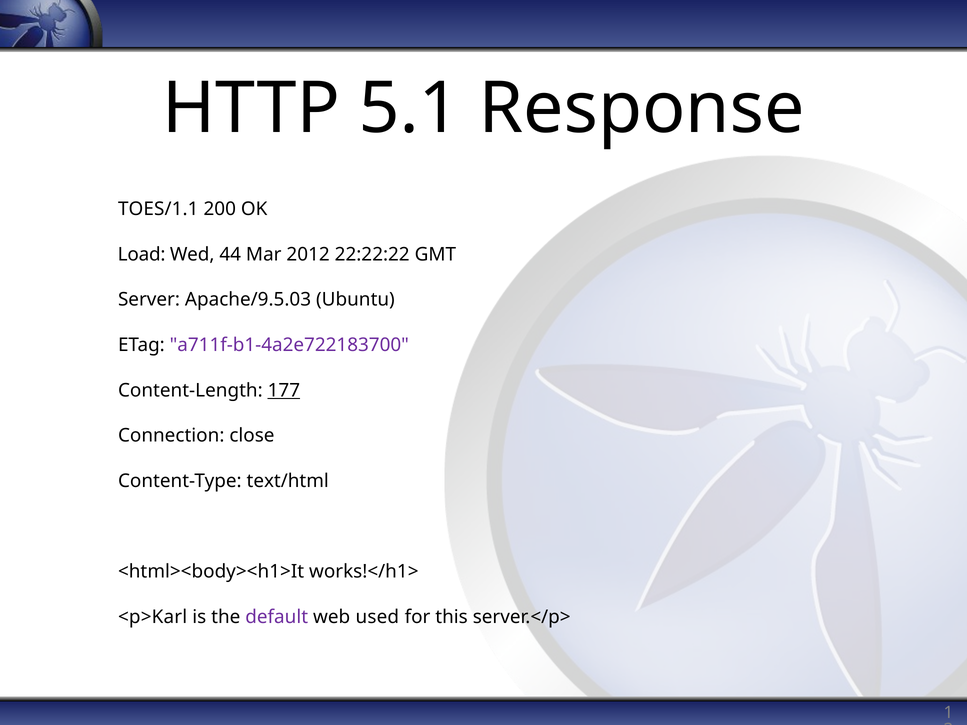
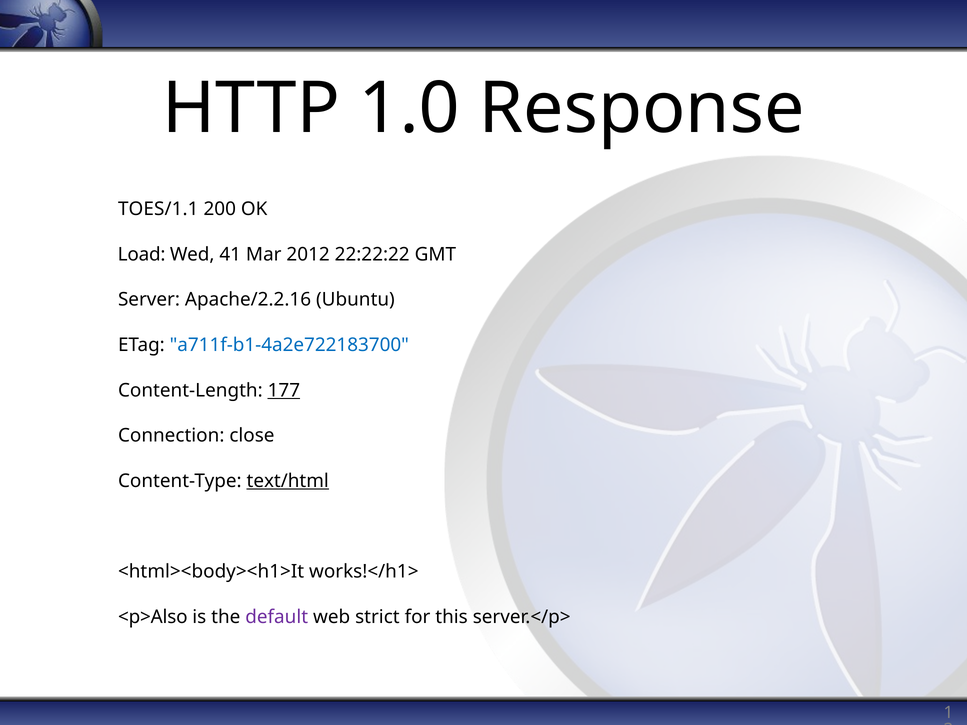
5.1: 5.1 -> 1.0
44: 44 -> 41
Apache/9.5.03: Apache/9.5.03 -> Apache/2.2.16
a711f-b1-4a2e722183700 colour: purple -> blue
text/html underline: none -> present
<p>Karl: <p>Karl -> <p>Also
used: used -> strict
